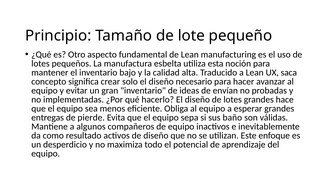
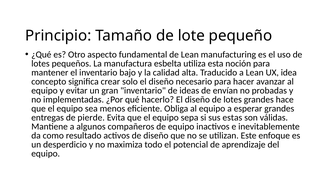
saca: saca -> idea
baño: baño -> estas
